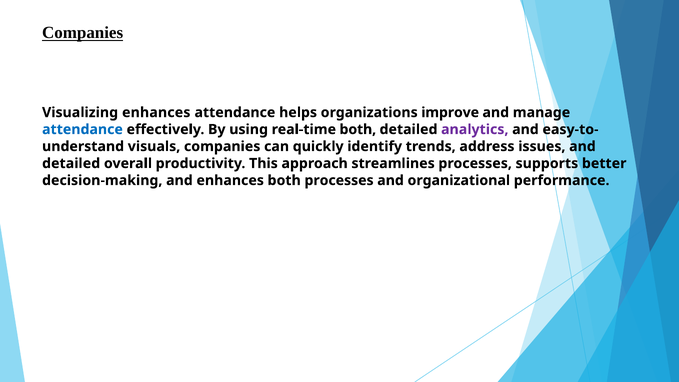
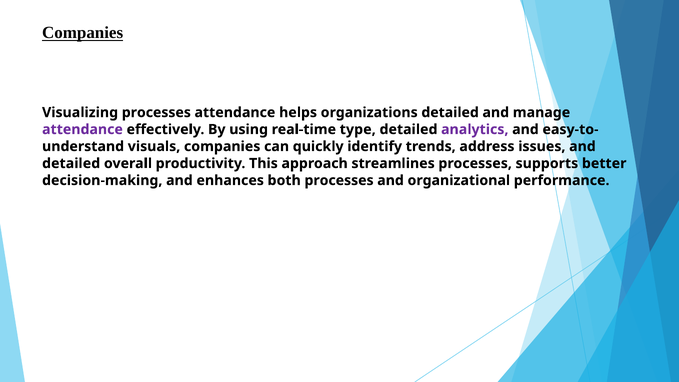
Visualizing enhances: enhances -> processes
organizations improve: improve -> detailed
attendance at (82, 129) colour: blue -> purple
real-time both: both -> type
